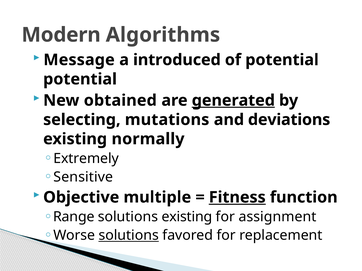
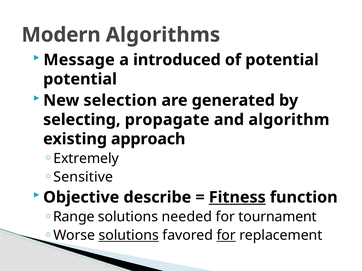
obtained: obtained -> selection
generated underline: present -> none
mutations: mutations -> propagate
deviations: deviations -> algorithm
normally: normally -> approach
multiple: multiple -> describe
solutions existing: existing -> needed
assignment: assignment -> tournament
for at (226, 236) underline: none -> present
